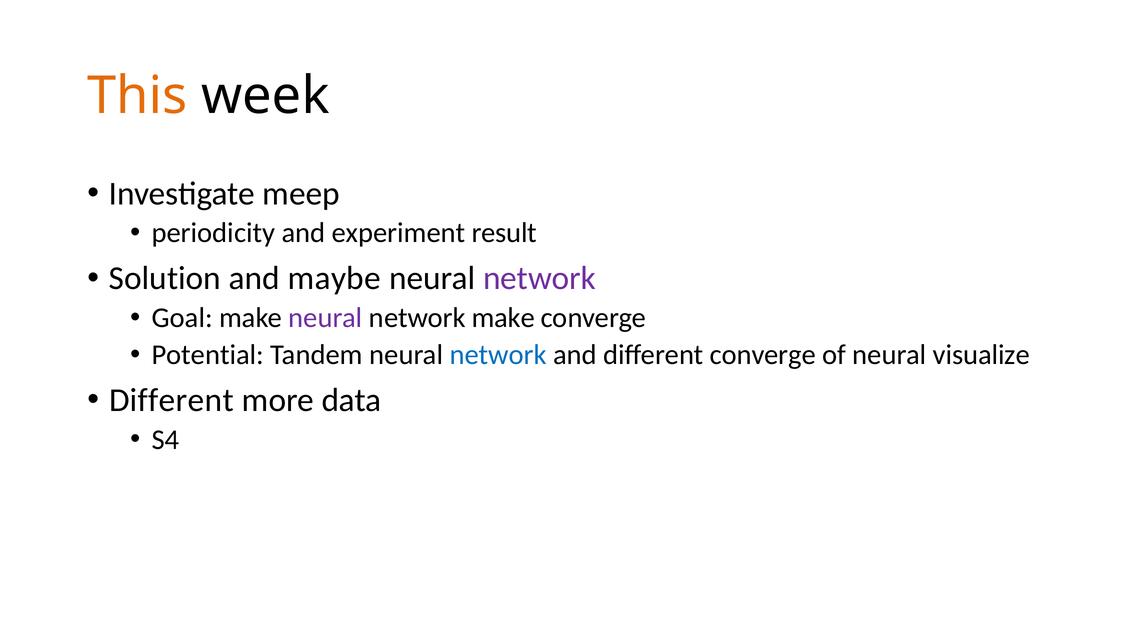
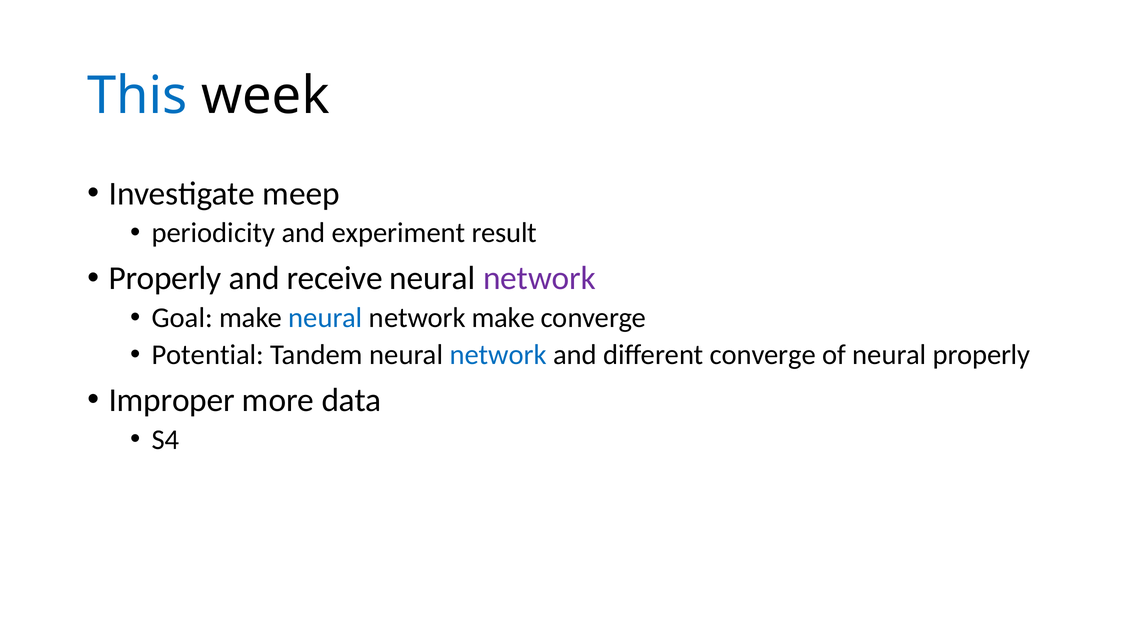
This colour: orange -> blue
Solution at (165, 278): Solution -> Properly
maybe: maybe -> receive
neural at (326, 318) colour: purple -> blue
neural visualize: visualize -> properly
Different at (171, 400): Different -> Improper
